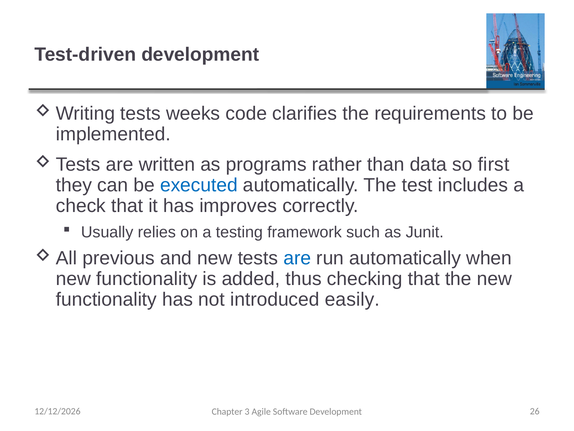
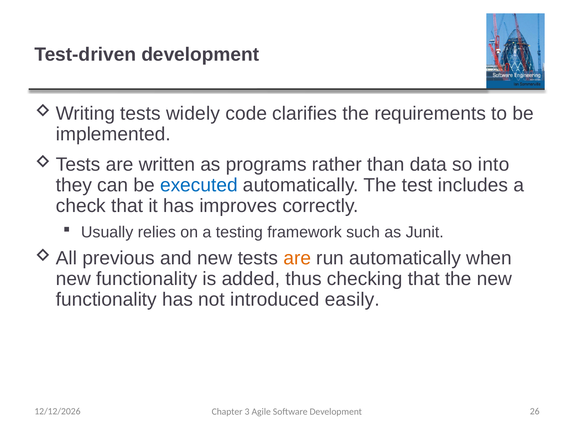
weeks: weeks -> widely
first: first -> into
are at (297, 258) colour: blue -> orange
